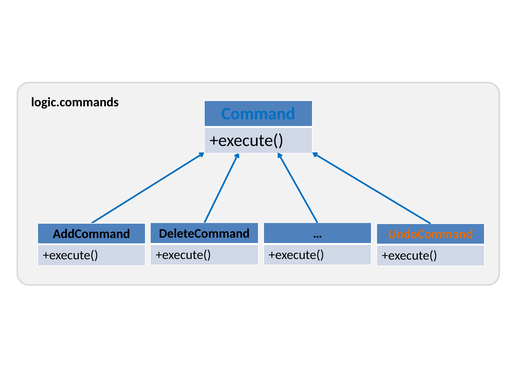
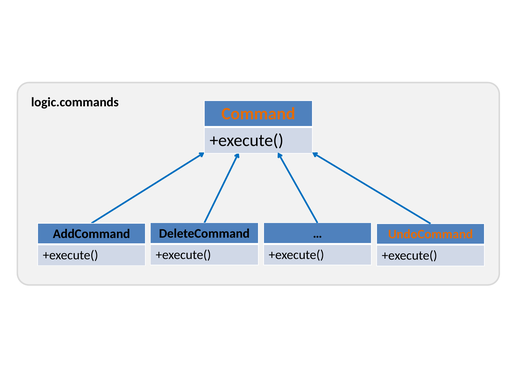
Command colour: blue -> orange
